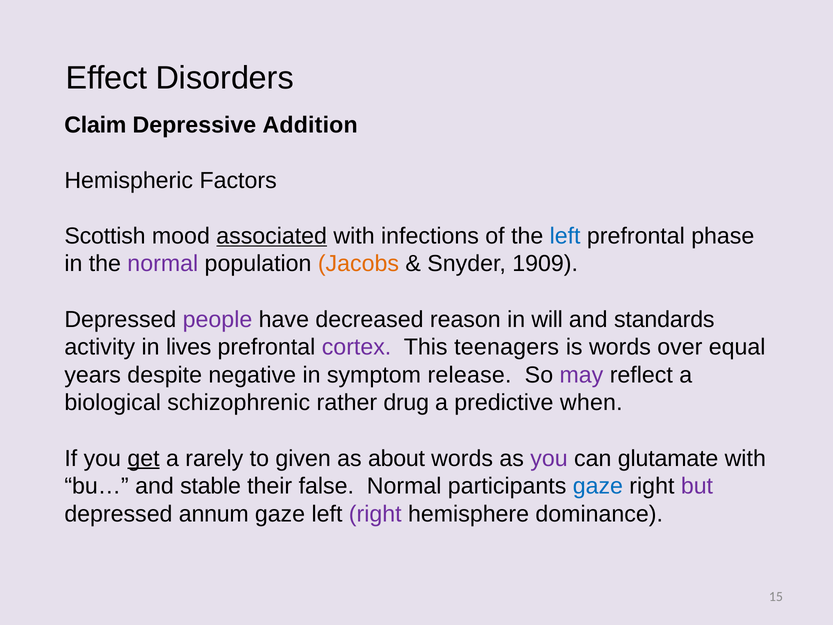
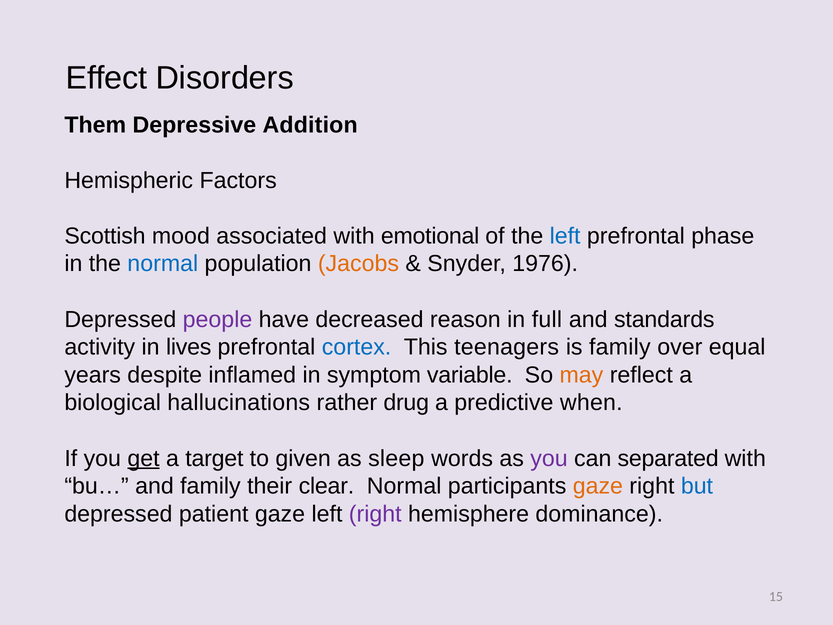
Claim: Claim -> Them
associated underline: present -> none
infections: infections -> emotional
normal at (163, 264) colour: purple -> blue
1909: 1909 -> 1976
will: will -> full
cortex colour: purple -> blue
is words: words -> family
negative: negative -> inflamed
release: release -> variable
may colour: purple -> orange
schizophrenic: schizophrenic -> hallucinations
rarely: rarely -> target
about: about -> sleep
glutamate: glutamate -> separated
and stable: stable -> family
false: false -> clear
gaze at (598, 486) colour: blue -> orange
but colour: purple -> blue
annum: annum -> patient
